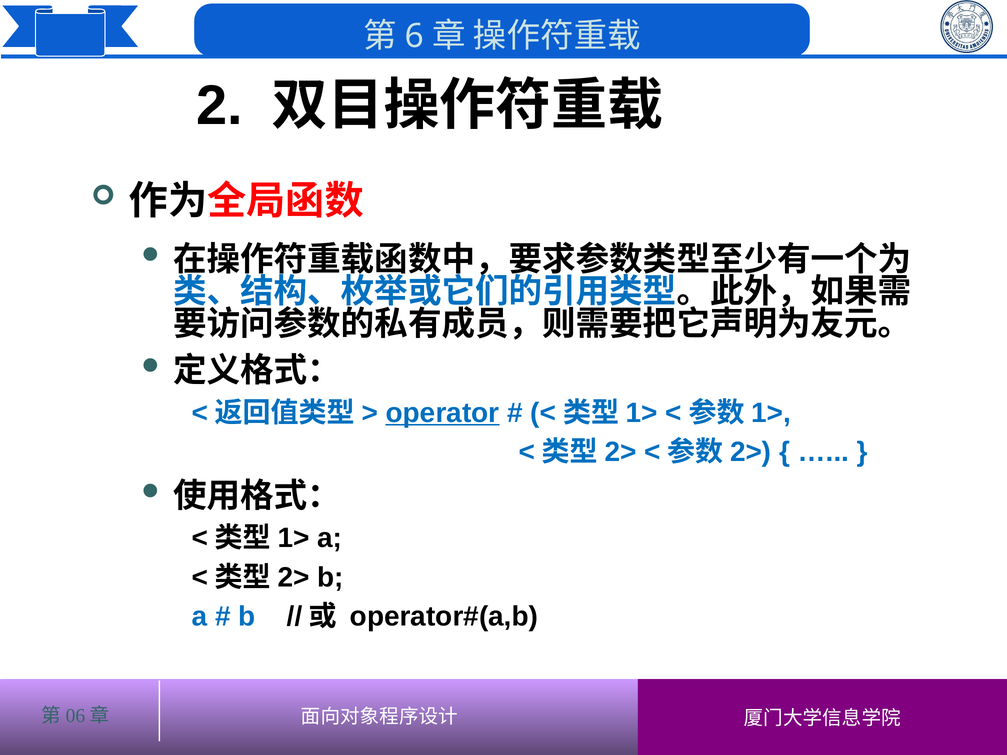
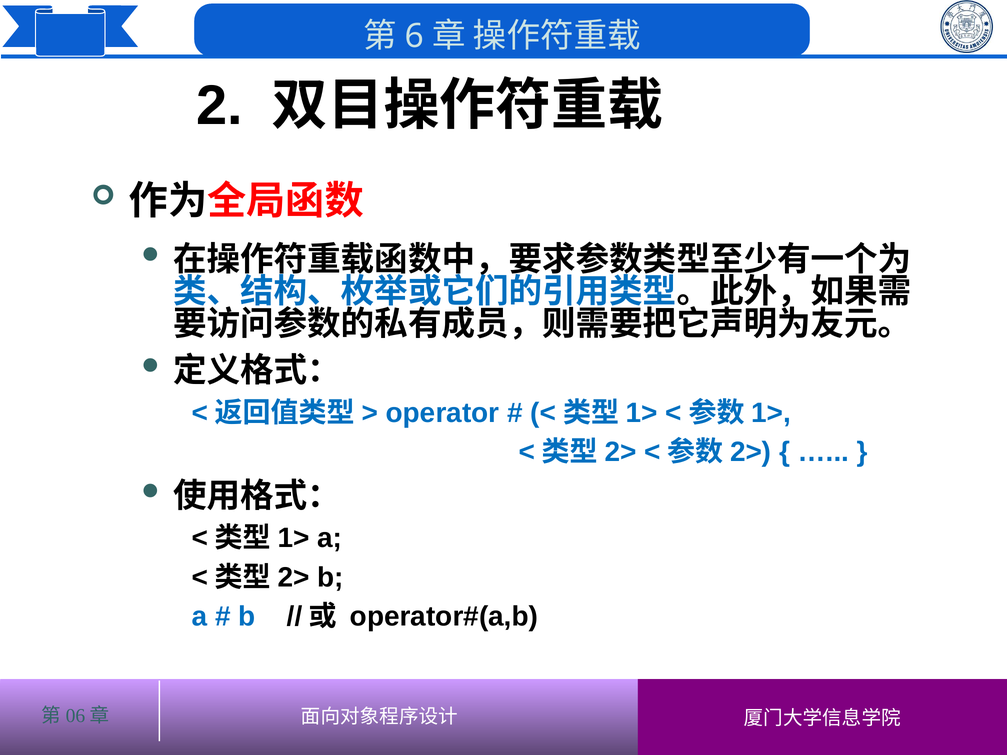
operator underline: present -> none
